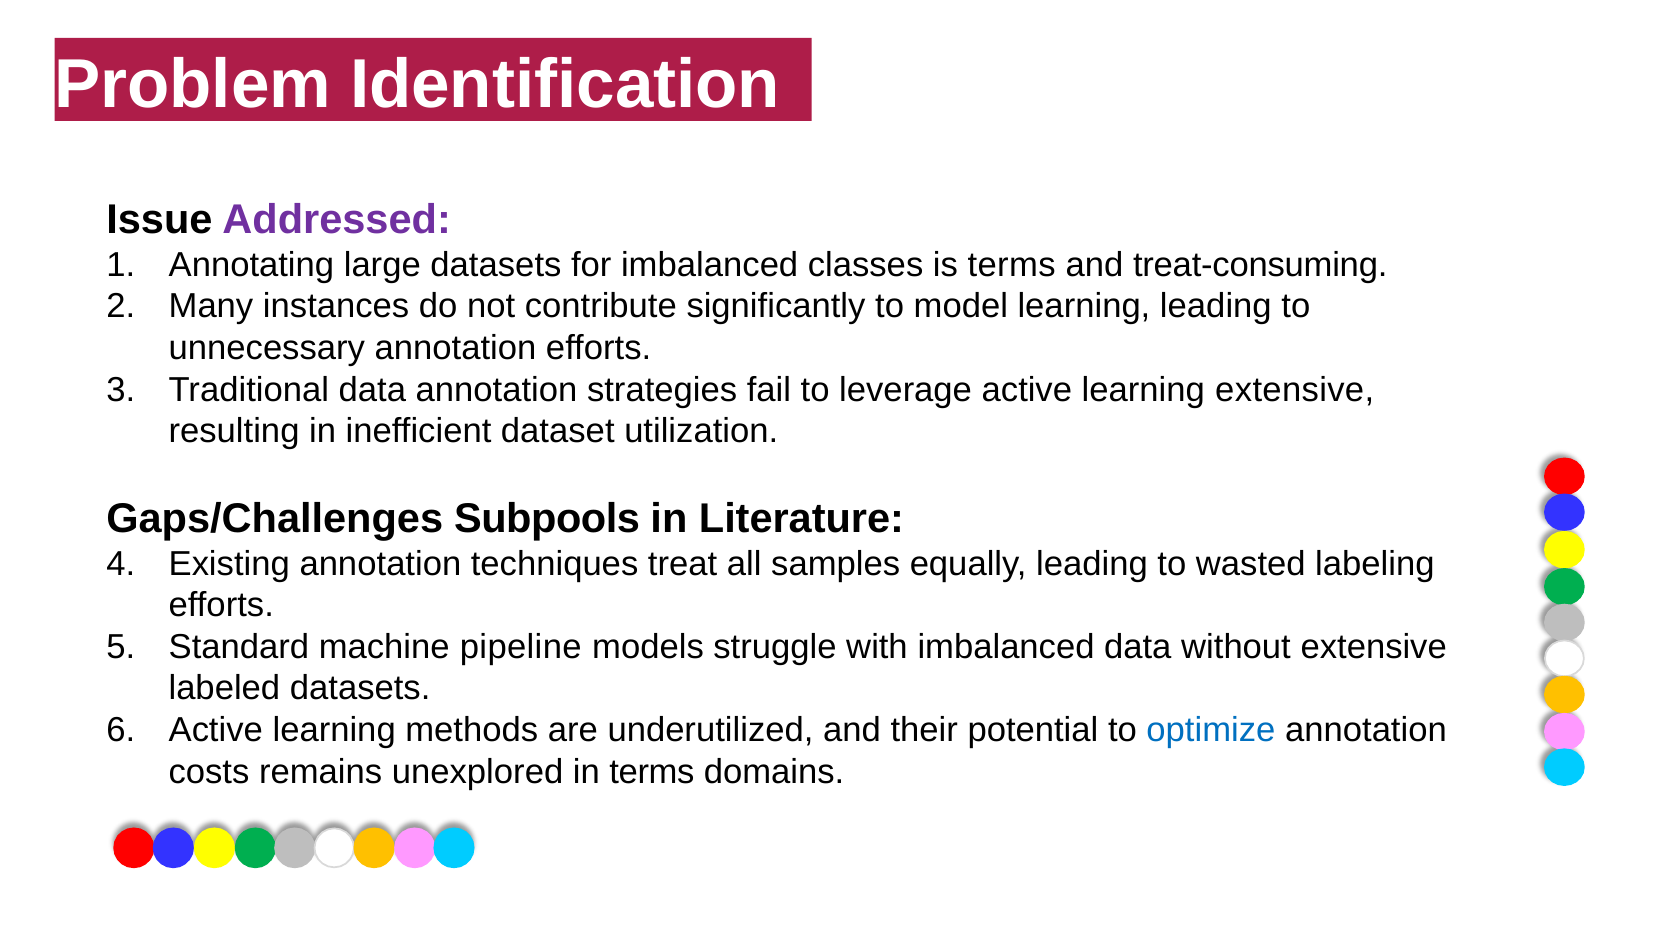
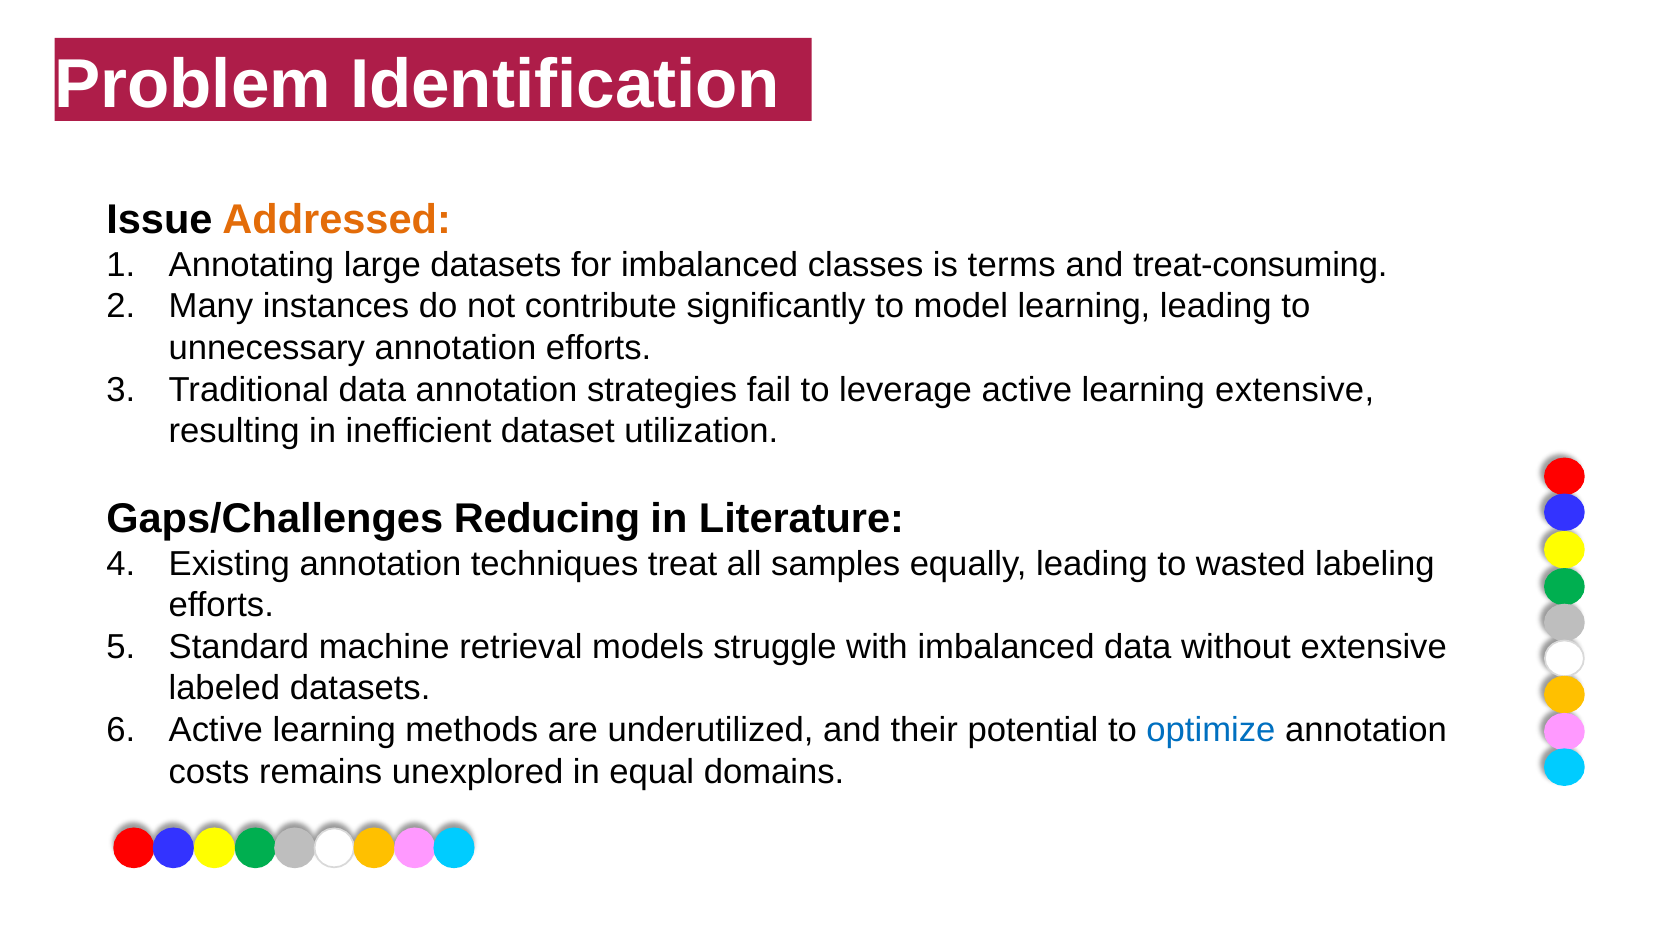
Addressed colour: purple -> orange
Subpools: Subpools -> Reducing
pipeline: pipeline -> retrieval
in terms: terms -> equal
